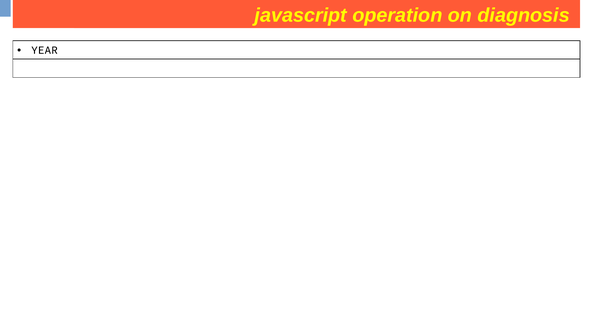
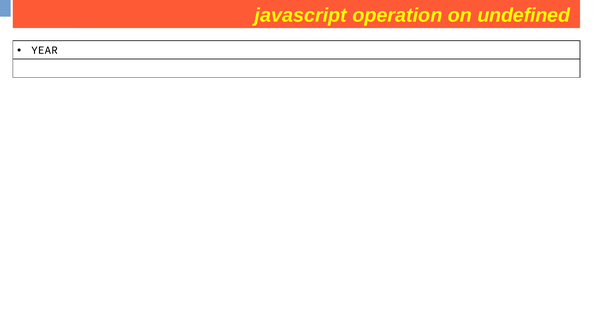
diagnosis: diagnosis -> undefined
